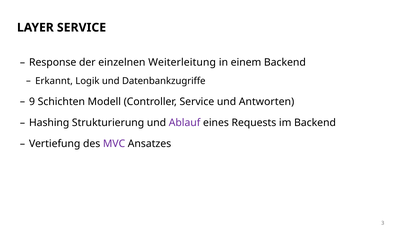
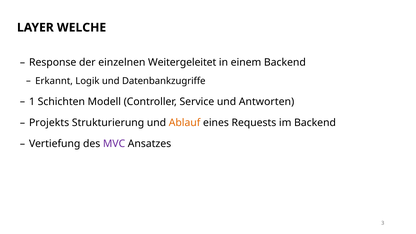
LAYER SERVICE: SERVICE -> WELCHE
Weiterleitung: Weiterleitung -> Weitergeleitet
9: 9 -> 1
Hashing: Hashing -> Projekts
Ablauf colour: purple -> orange
